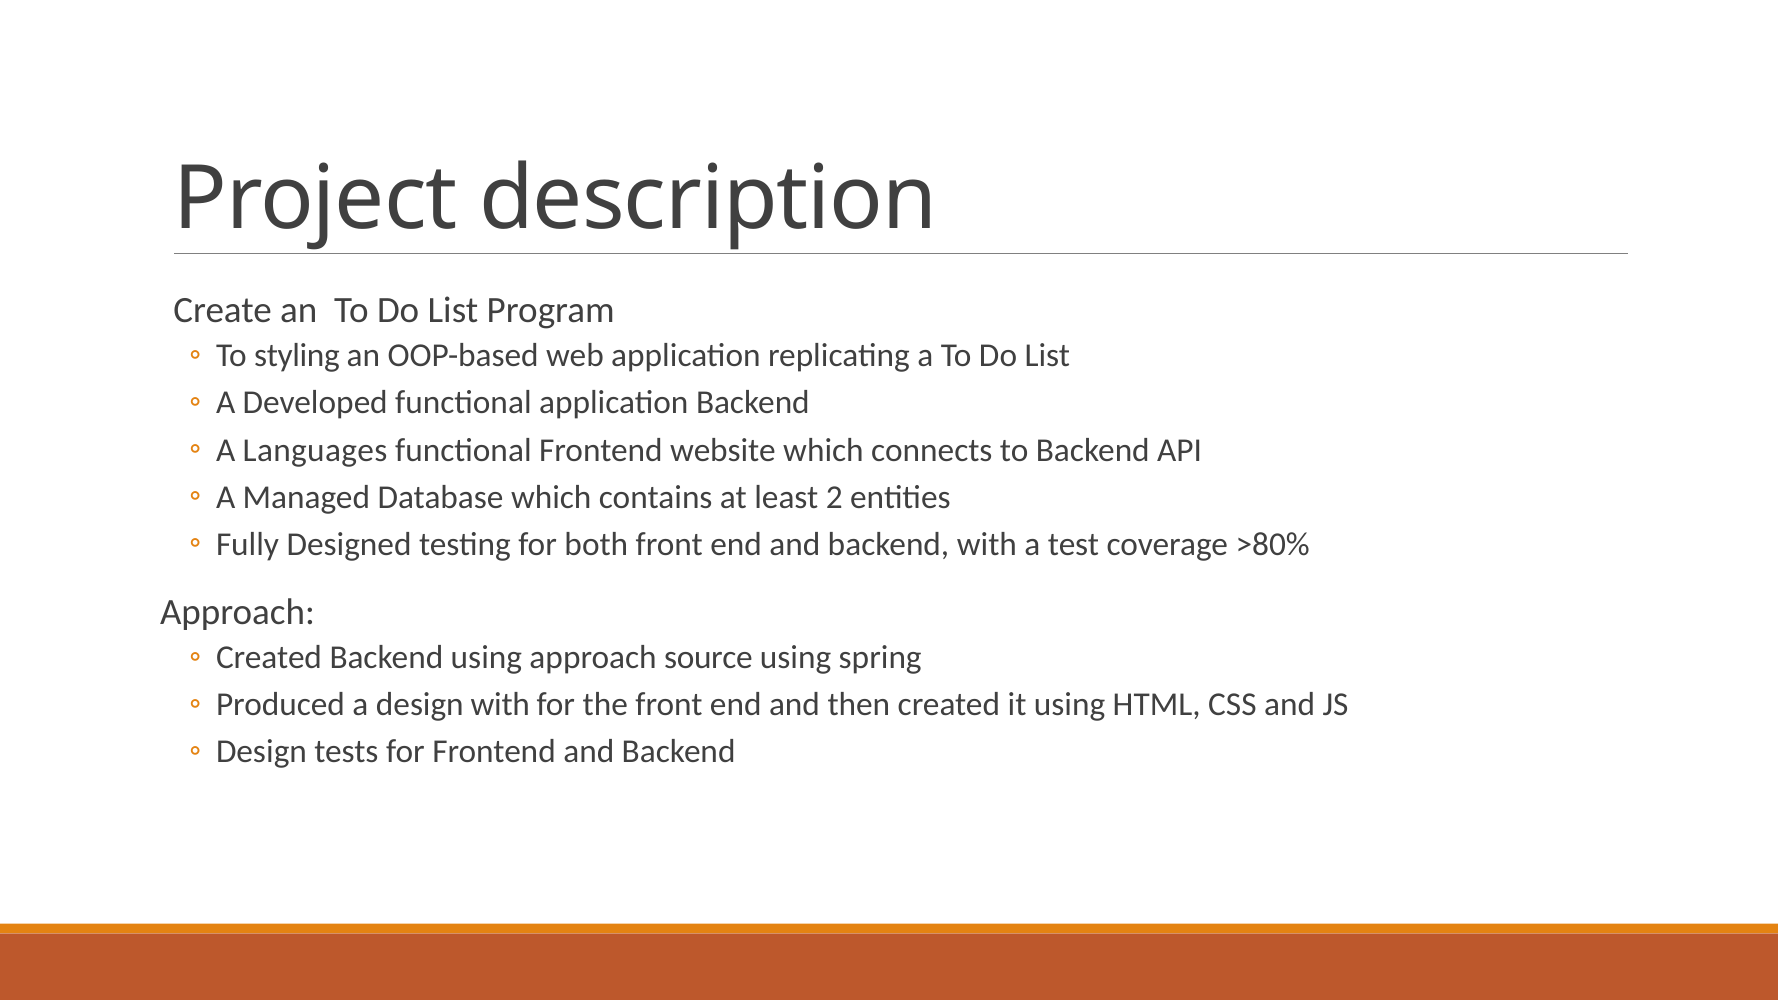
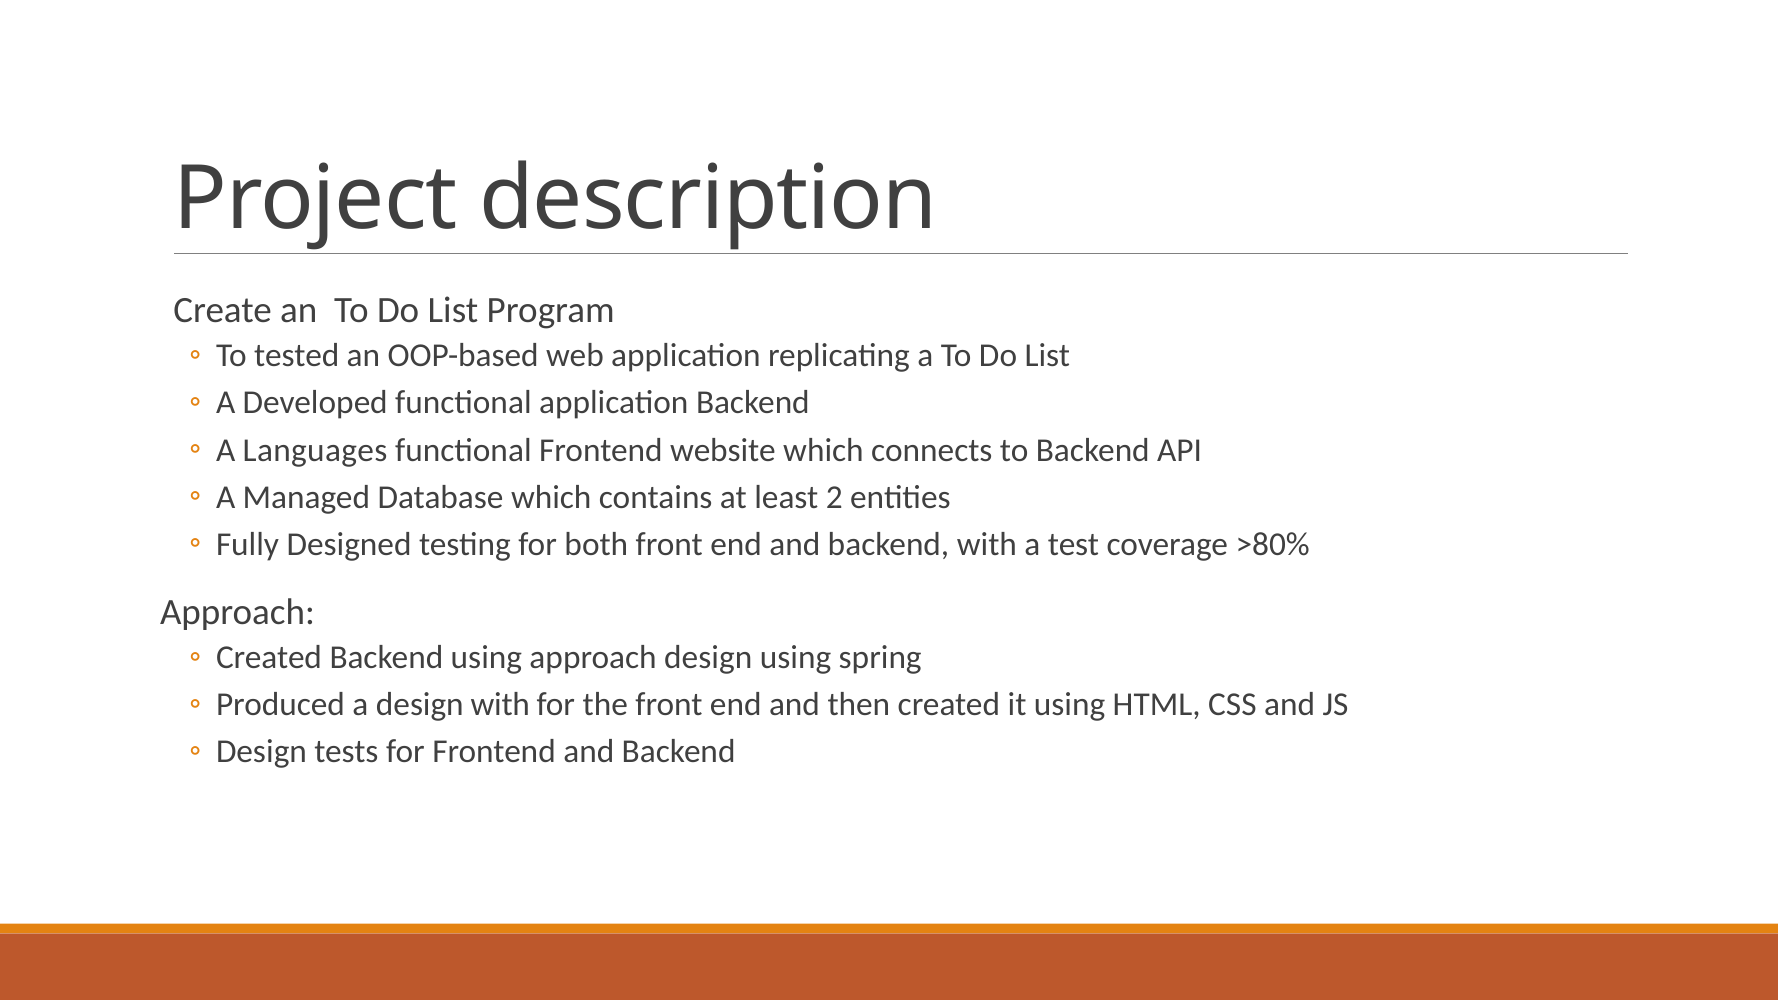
styling: styling -> tested
approach source: source -> design
